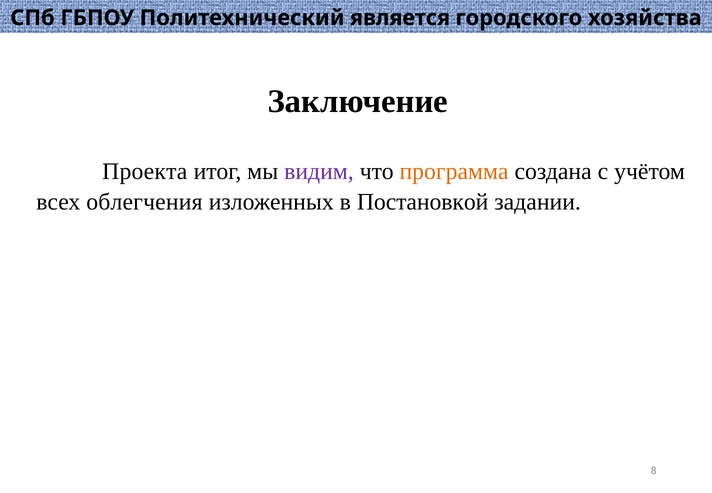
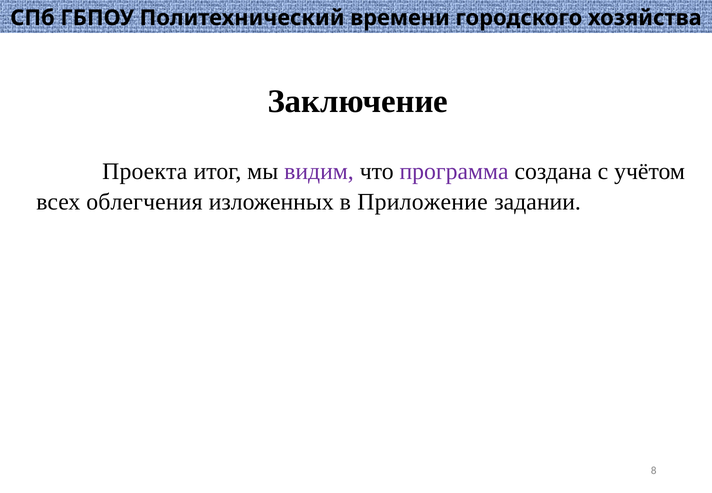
является: является -> времени
программа colour: orange -> purple
Постановкой: Постановкой -> Приложение
